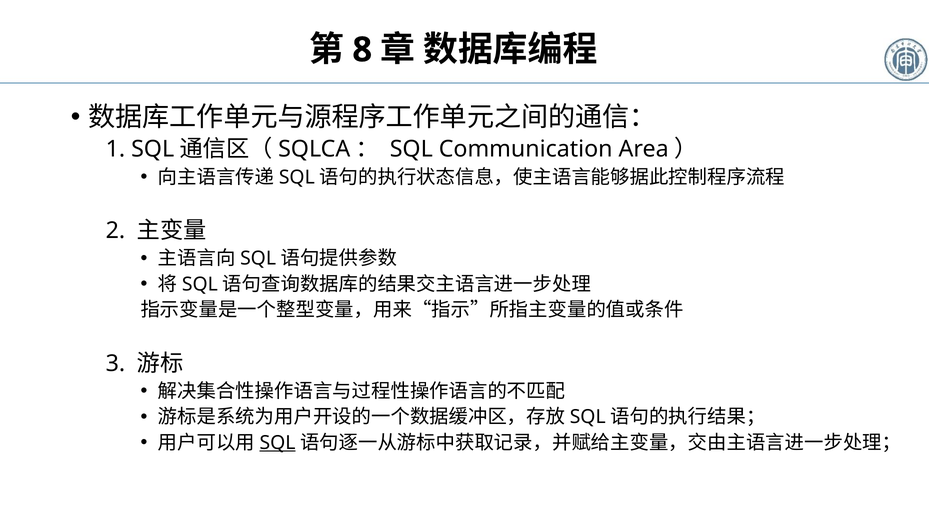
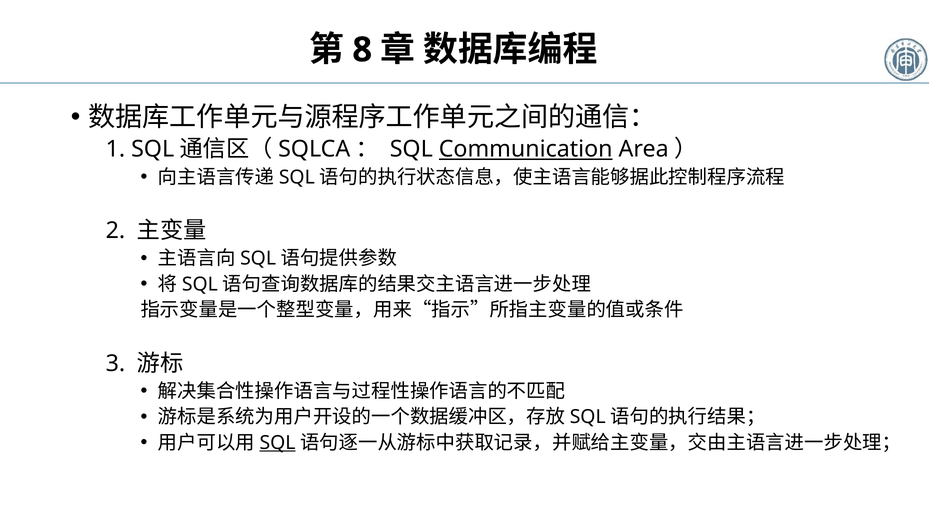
Communication underline: none -> present
